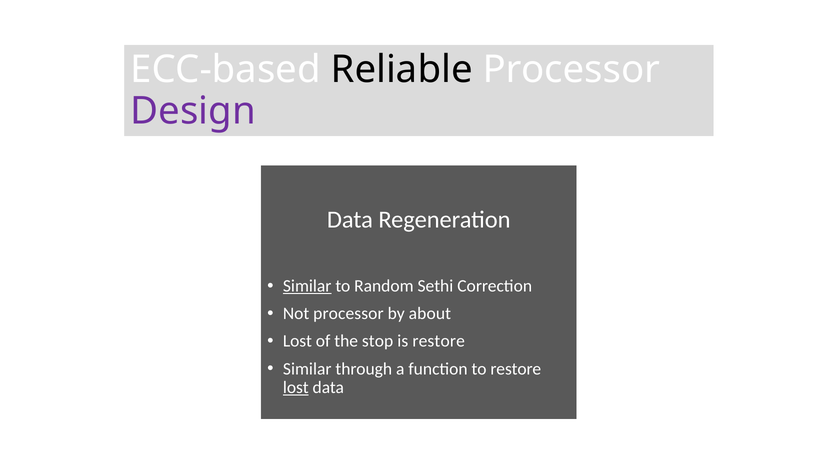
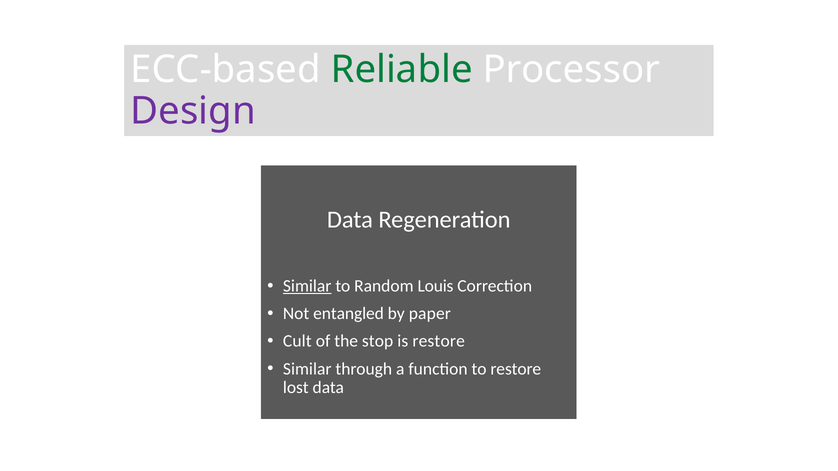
Reliable colour: black -> green
Sethi: Sethi -> Louis
Not processor: processor -> entangled
about: about -> paper
Lost at (297, 341): Lost -> Cult
lost at (296, 388) underline: present -> none
